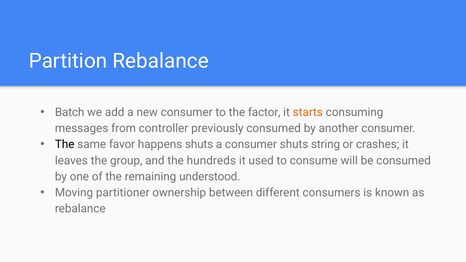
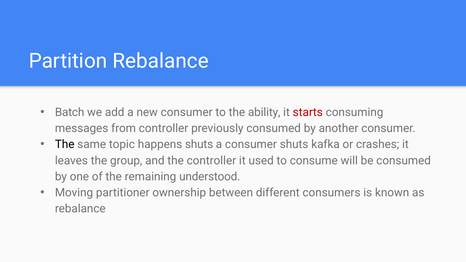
factor: factor -> ability
starts colour: orange -> red
favor: favor -> topic
string: string -> kafka
the hundreds: hundreds -> controller
